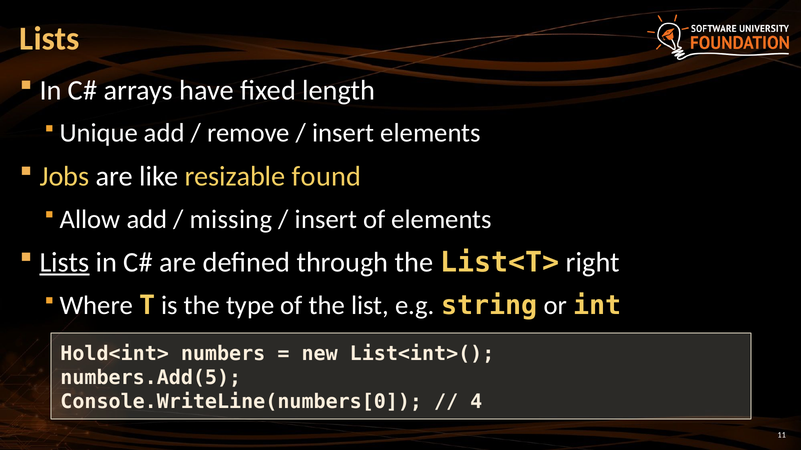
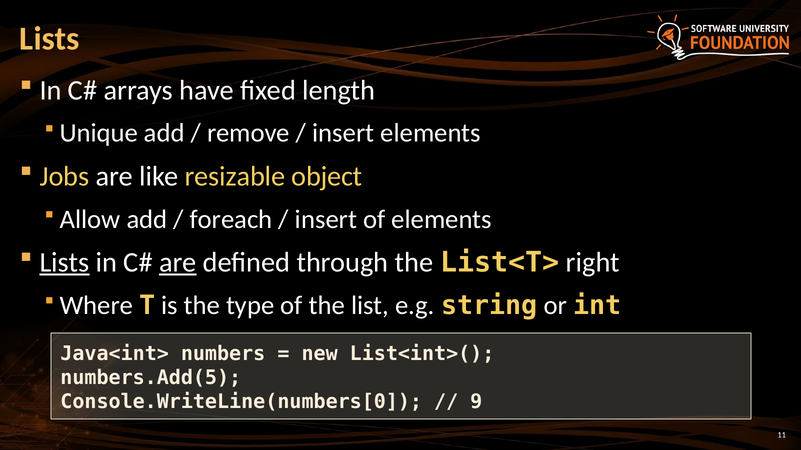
found: found -> object
missing: missing -> foreach
are at (178, 263) underline: none -> present
Hold<int>: Hold<int> -> Java<int>
4: 4 -> 9
